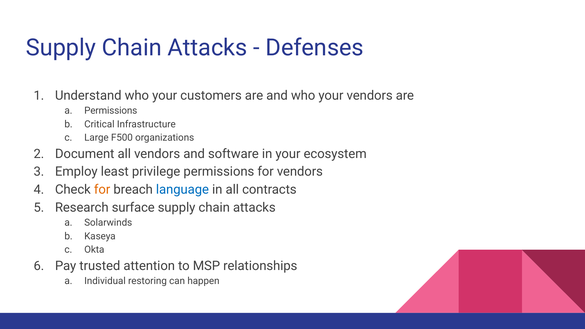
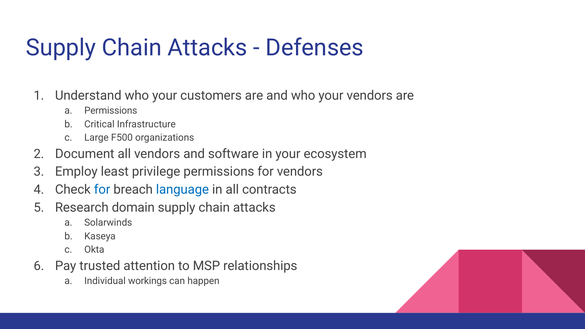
for at (102, 190) colour: orange -> blue
surface: surface -> domain
restoring: restoring -> workings
